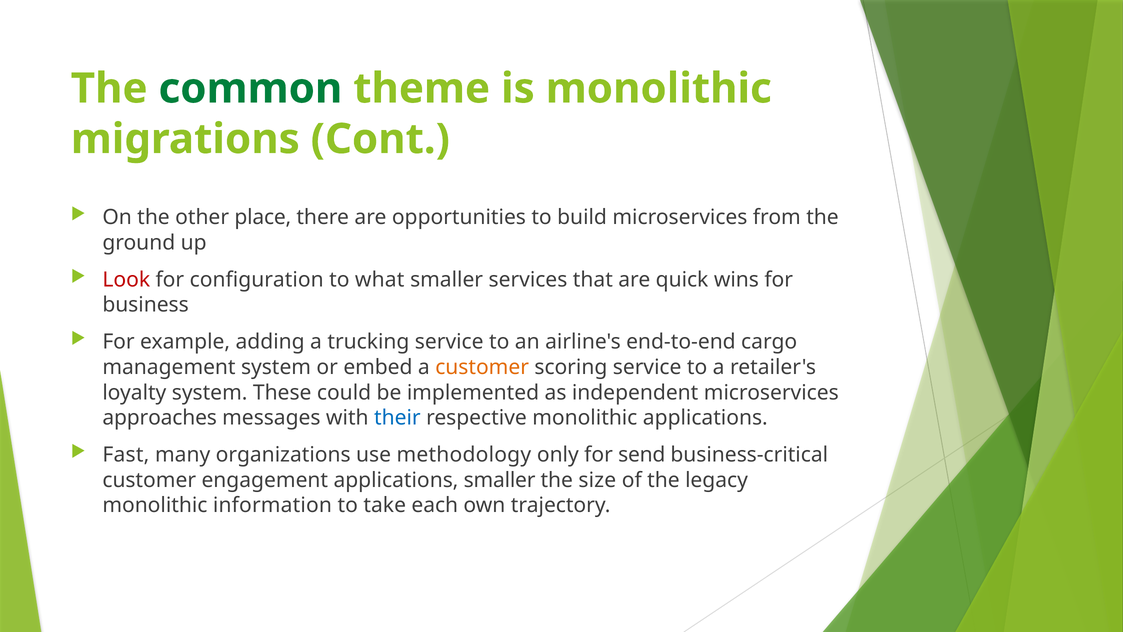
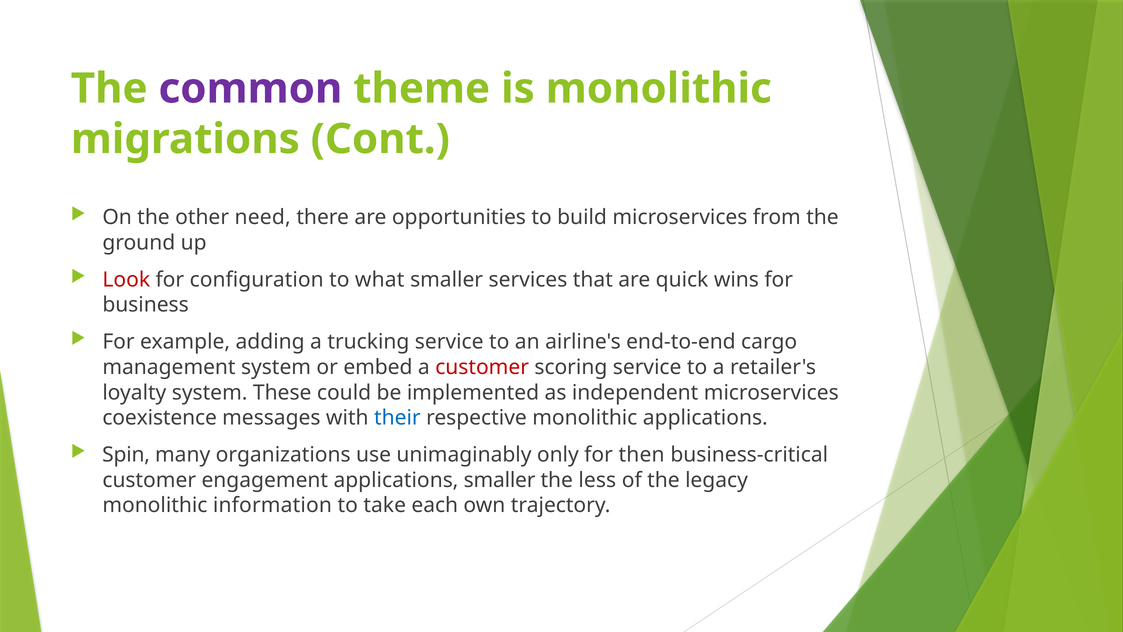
common colour: green -> purple
place: place -> need
customer at (482, 367) colour: orange -> red
approaches: approaches -> coexistence
Fast: Fast -> Spin
methodology: methodology -> unimaginably
send: send -> then
size: size -> less
